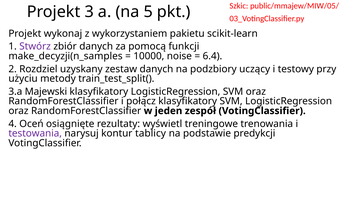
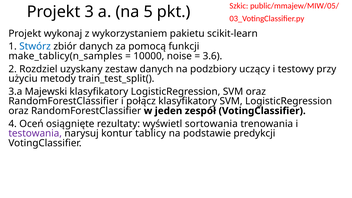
Stwórz colour: purple -> blue
make_decyzji(n_samples: make_decyzji(n_samples -> make_tablicy(n_samples
6.4: 6.4 -> 3.6
treningowe: treningowe -> sortowania
